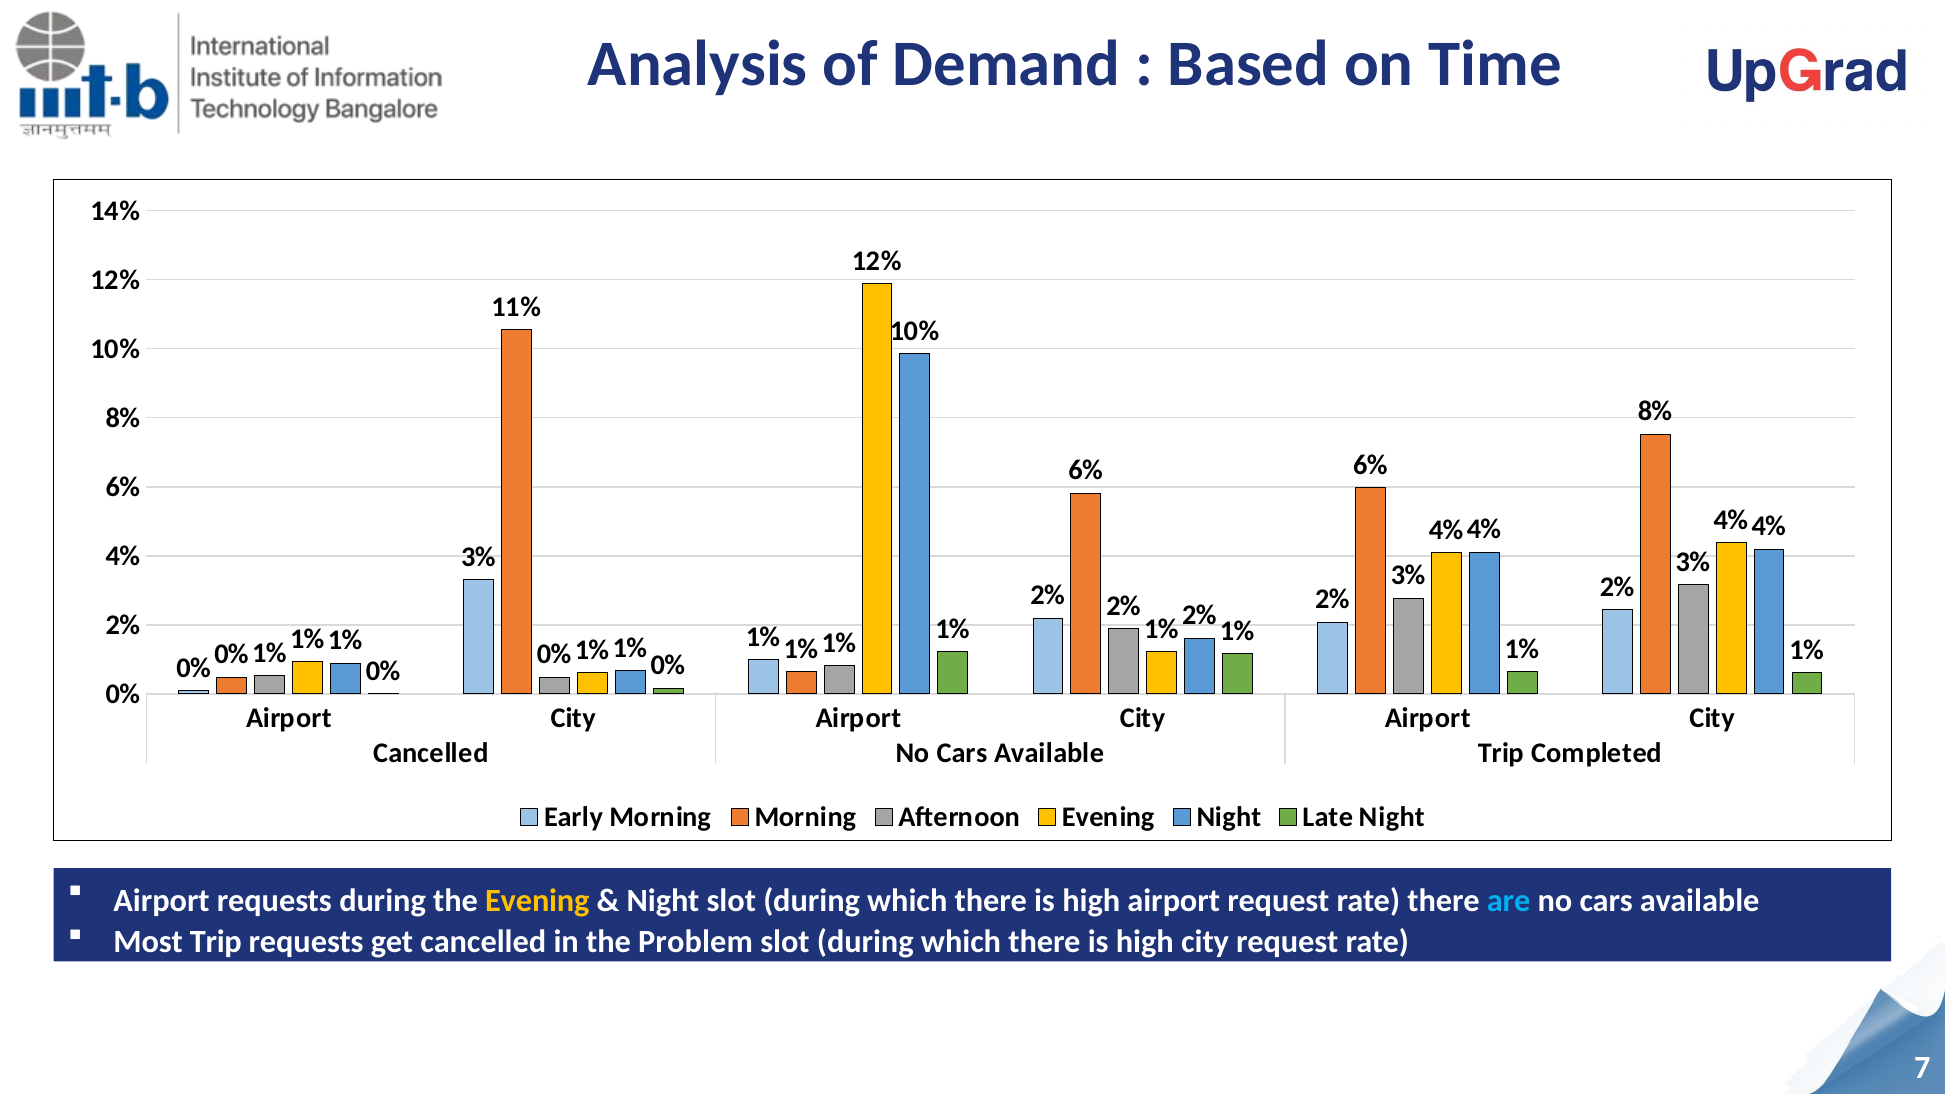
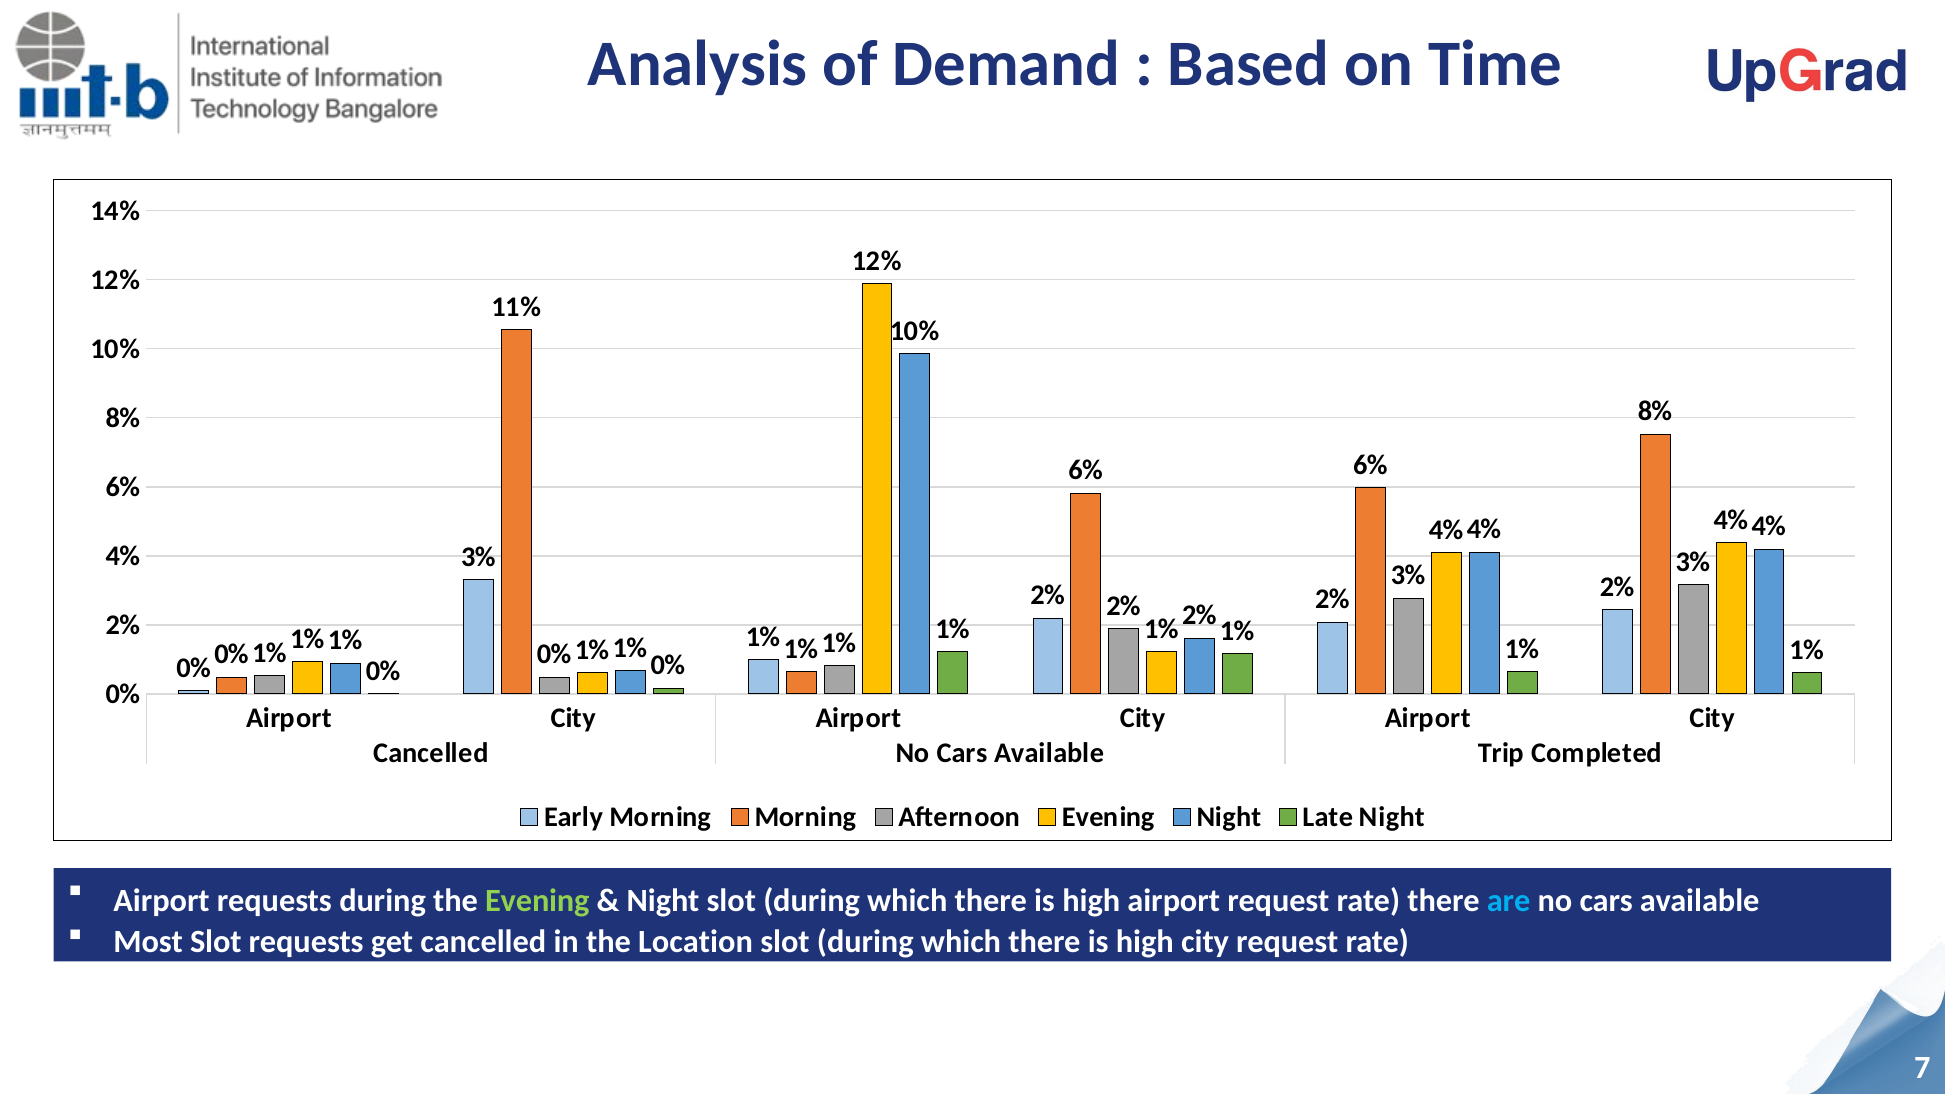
Evening at (537, 901) colour: yellow -> light green
Most Trip: Trip -> Slot
Problem: Problem -> Location
